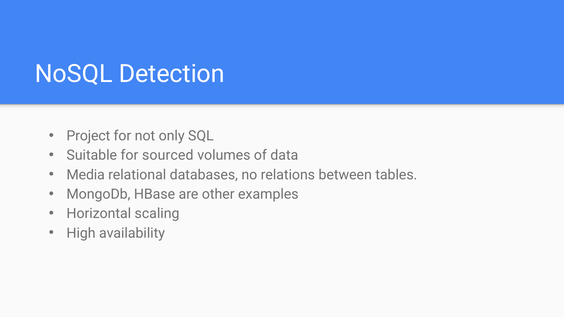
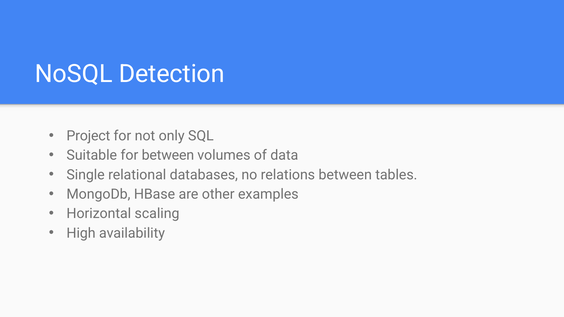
for sourced: sourced -> between
Media: Media -> Single
